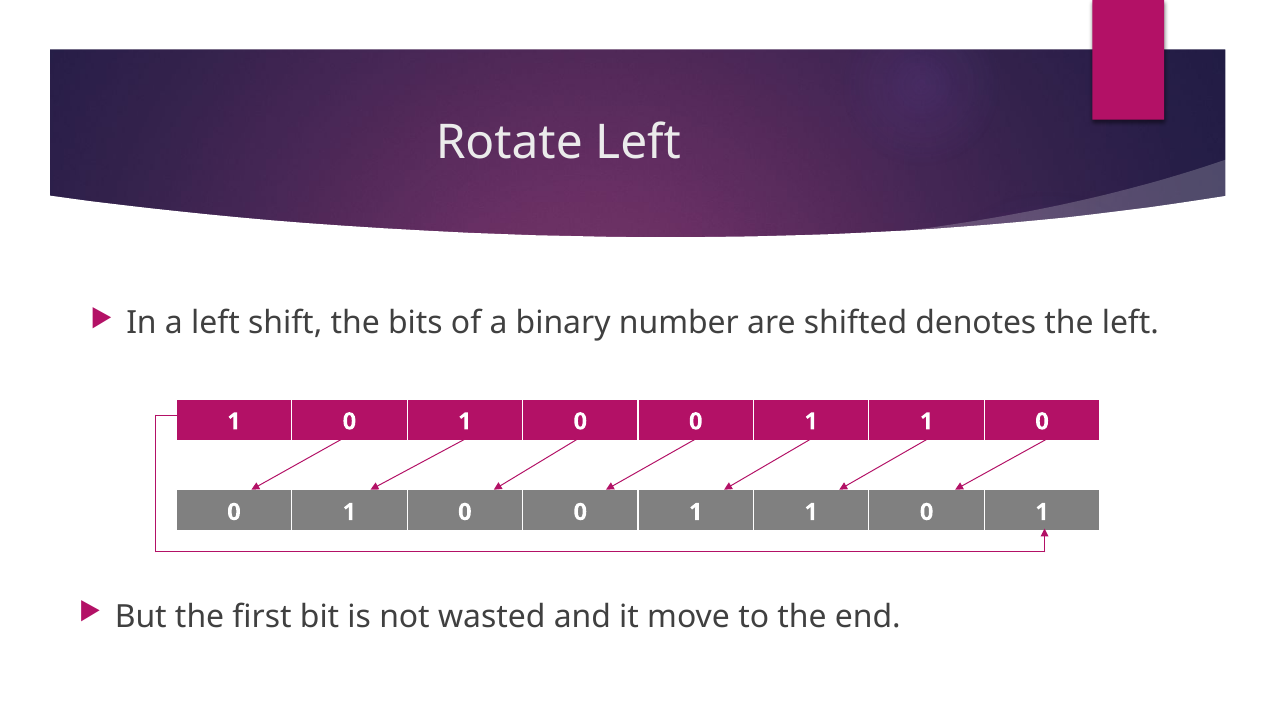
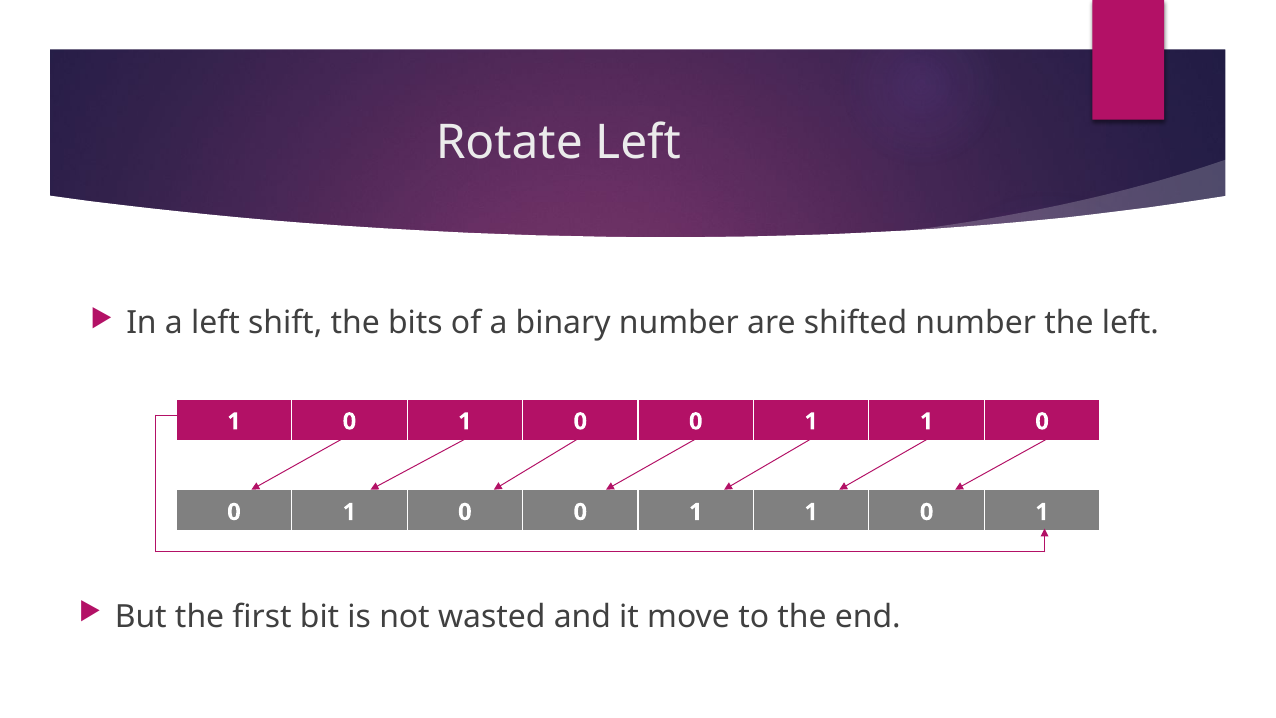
shifted denotes: denotes -> number
